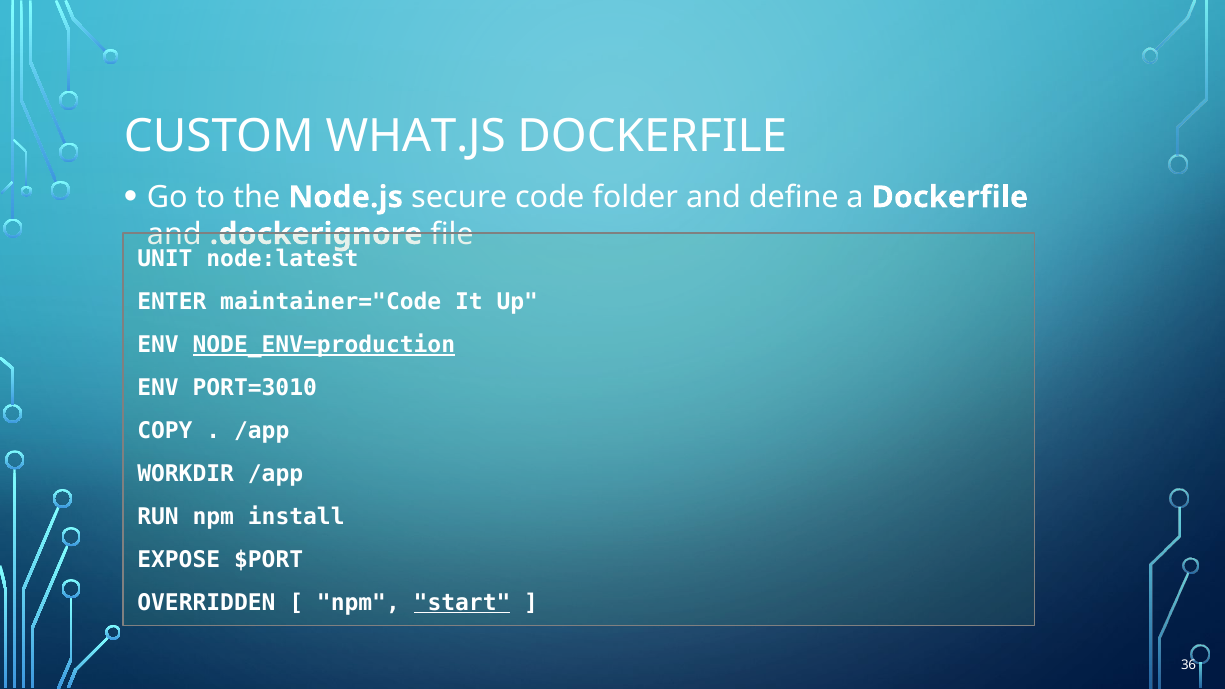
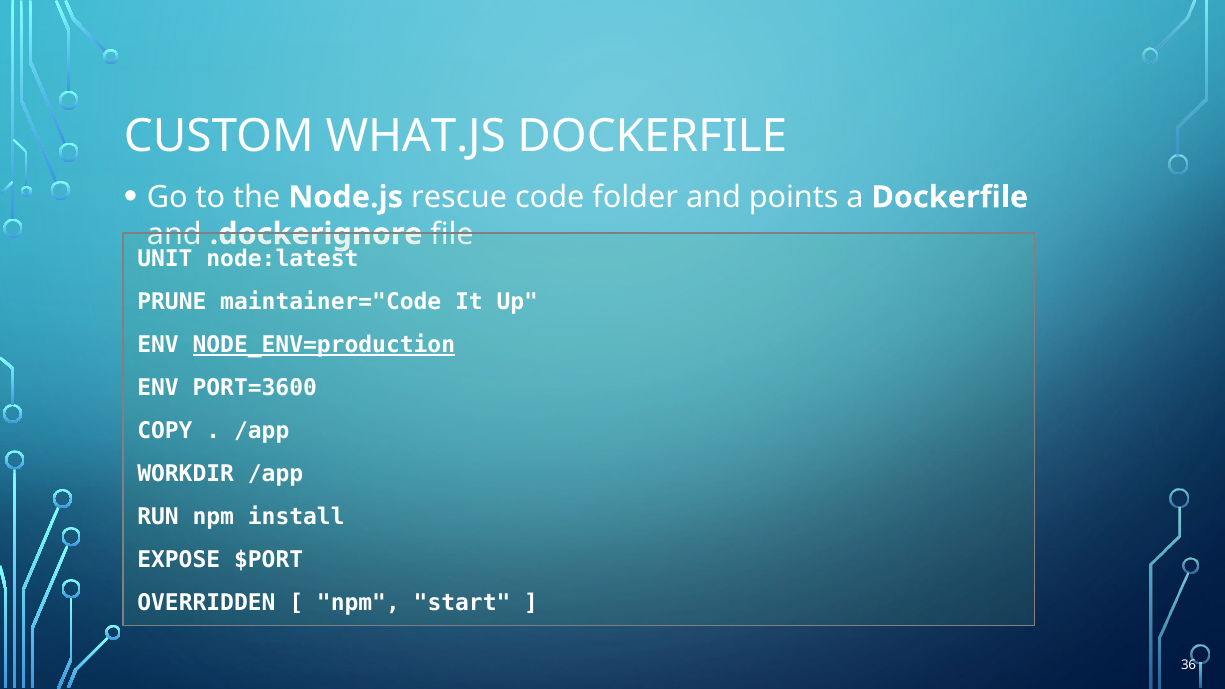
secure: secure -> rescue
define: define -> points
ENTER: ENTER -> PRUNE
PORT=3010: PORT=3010 -> PORT=3600
start underline: present -> none
